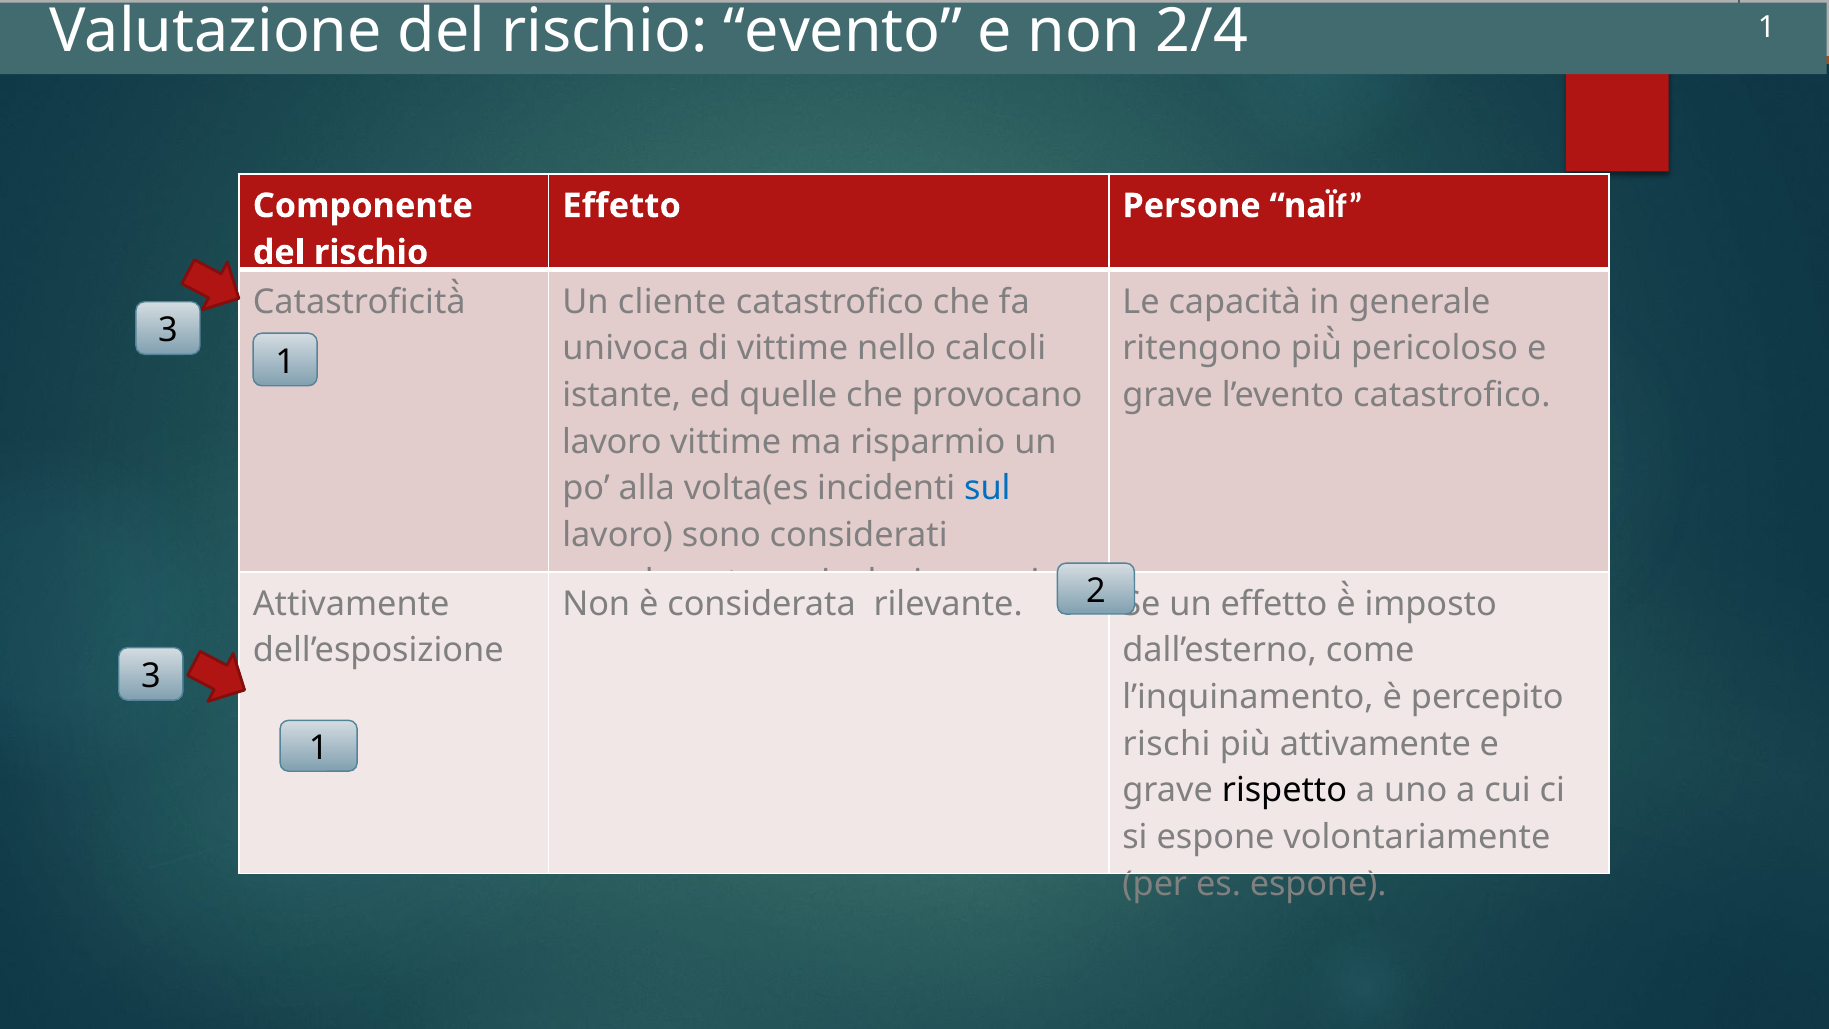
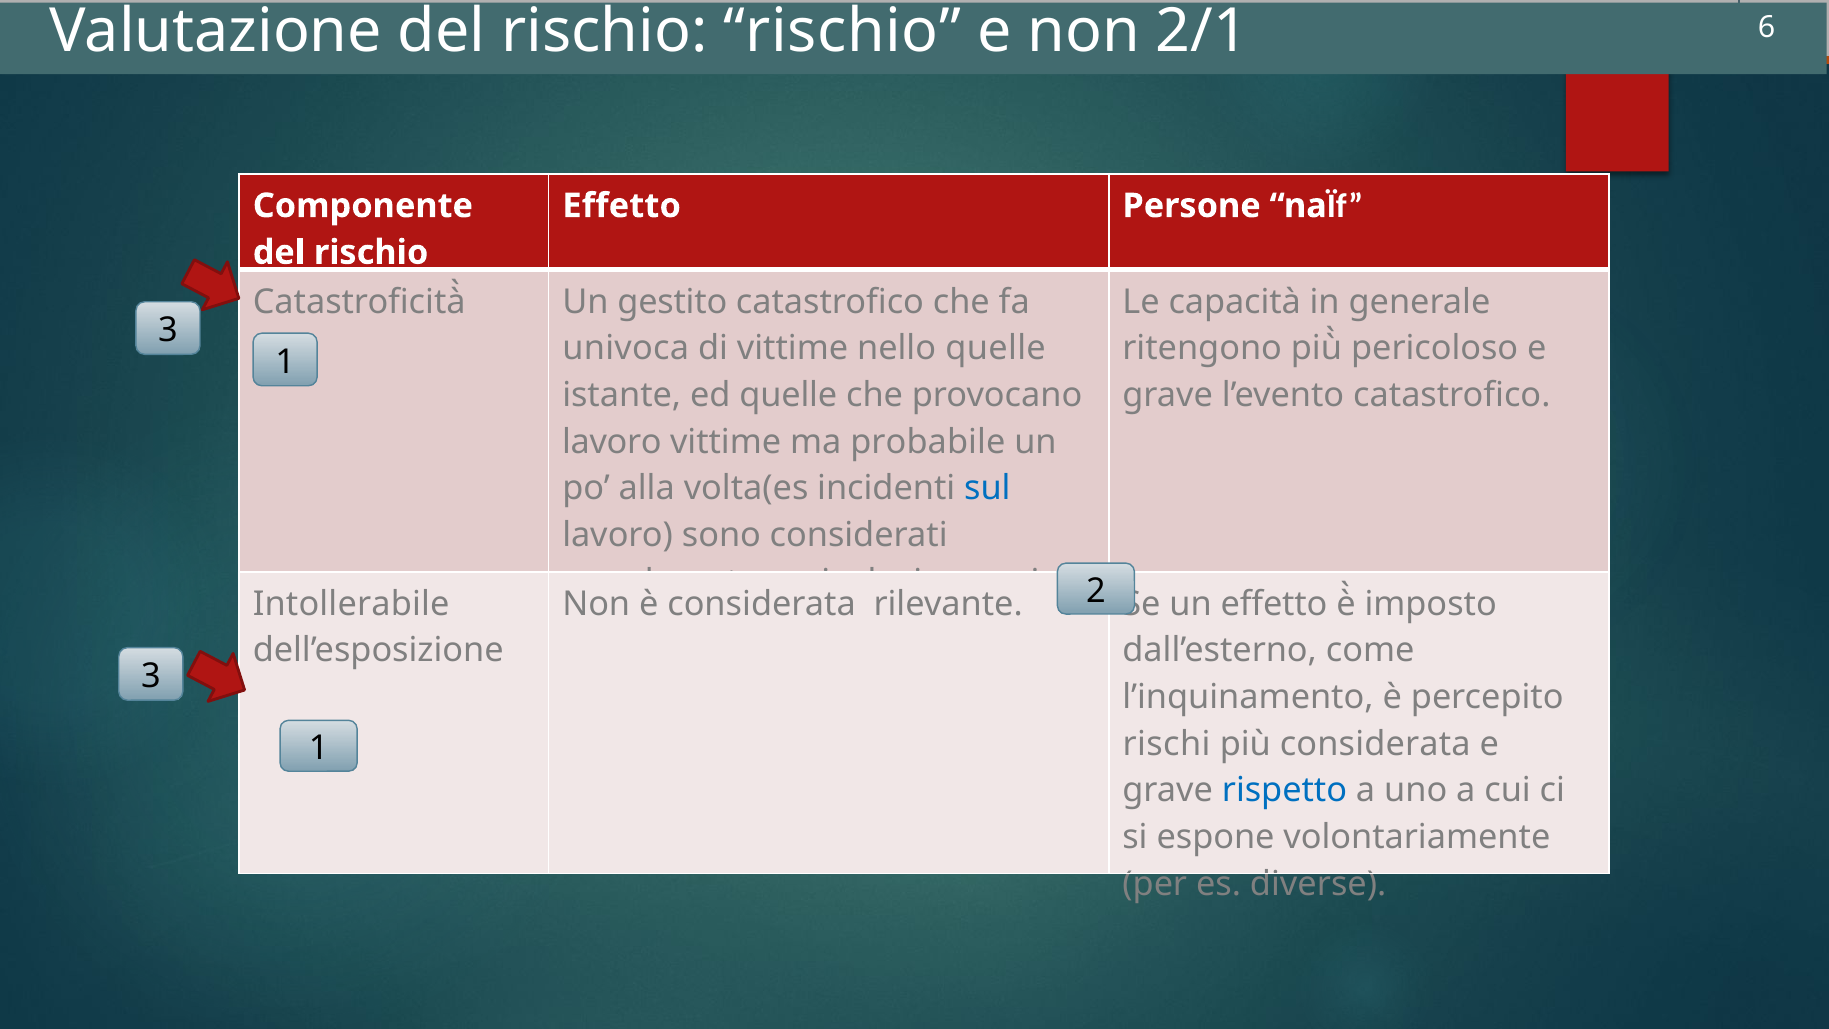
evento at (843, 32): evento -> rischio
2/4: 2/4 -> 2/1
1 at (1766, 27): 1 -> 6
cliente: cliente -> gestito
nello calcoli: calcoli -> quelle
risparmio: risparmio -> probabile
Attivamente at (351, 604): Attivamente -> Intollerabile
più attivamente: attivamente -> considerata
rispetto colour: black -> blue
es espone: espone -> diverse
